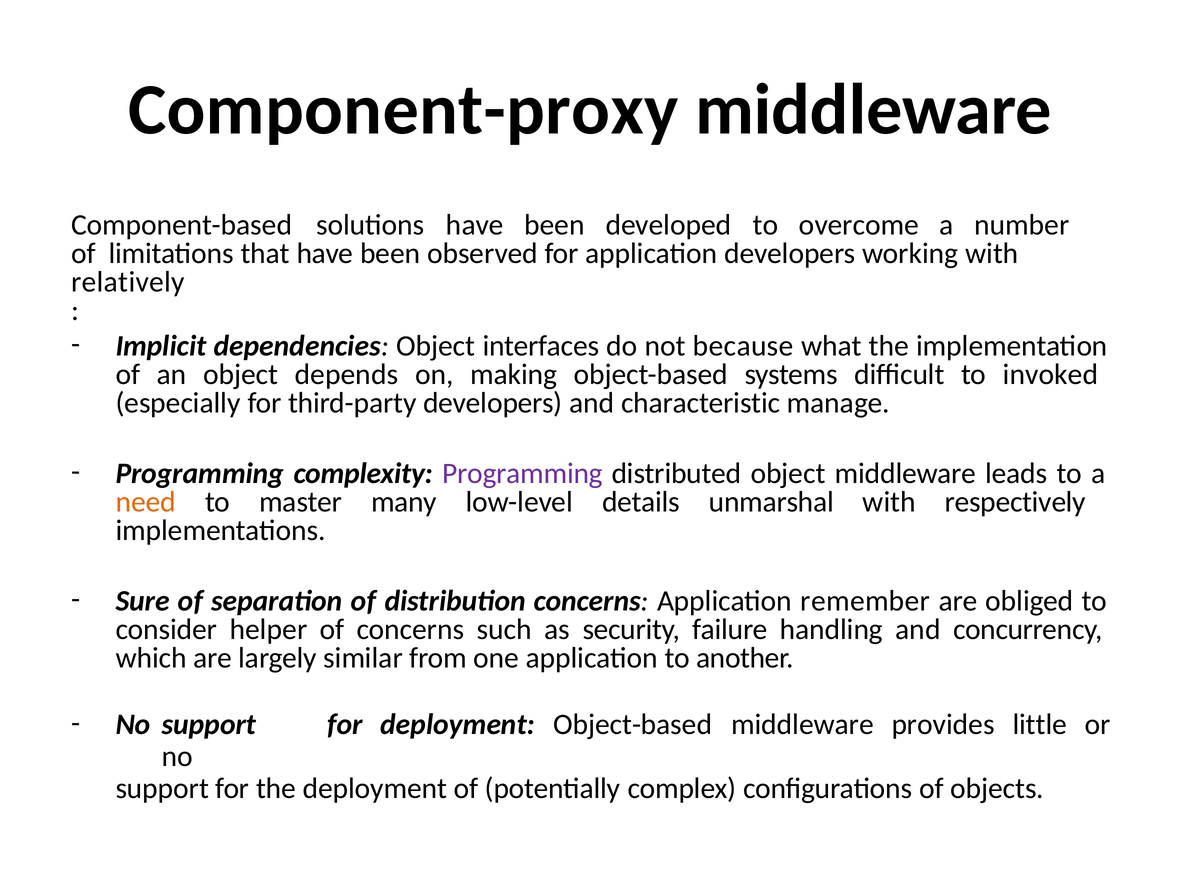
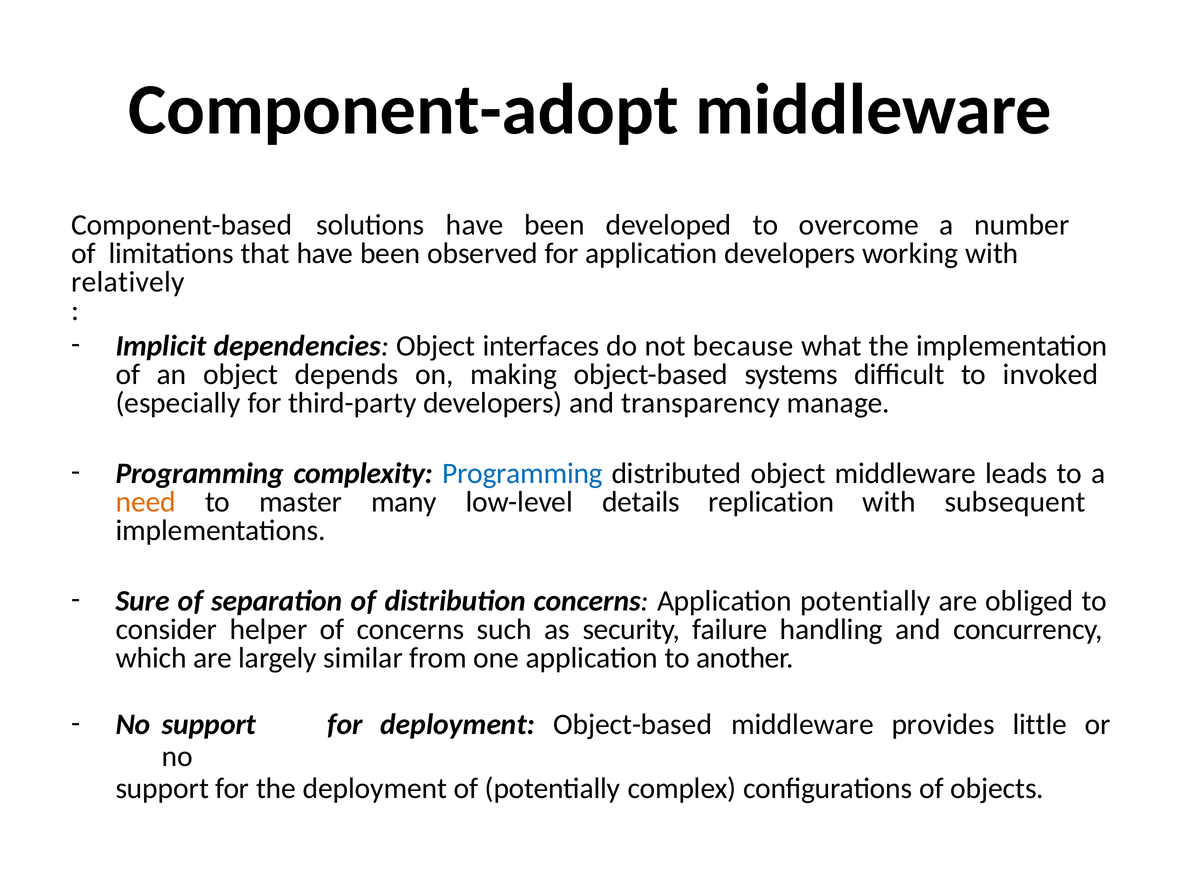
Component-proxy: Component-proxy -> Component-adopt
characteristic: characteristic -> transparency
Programming at (523, 473) colour: purple -> blue
unmarshal: unmarshal -> replication
respectively: respectively -> subsequent
Application remember: remember -> potentially
